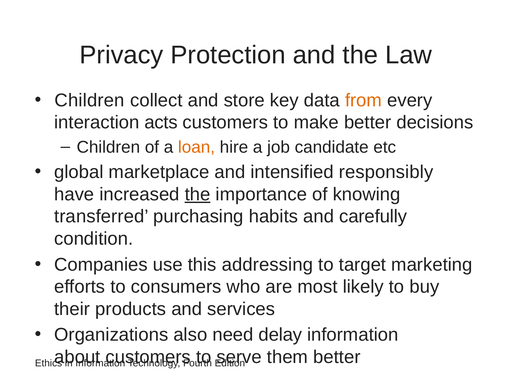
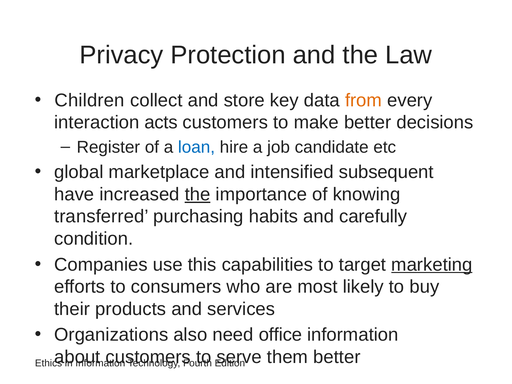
Children at (108, 147): Children -> Register
loan colour: orange -> blue
responsibly: responsibly -> subsequent
addressing: addressing -> capabilities
marketing underline: none -> present
delay: delay -> office
